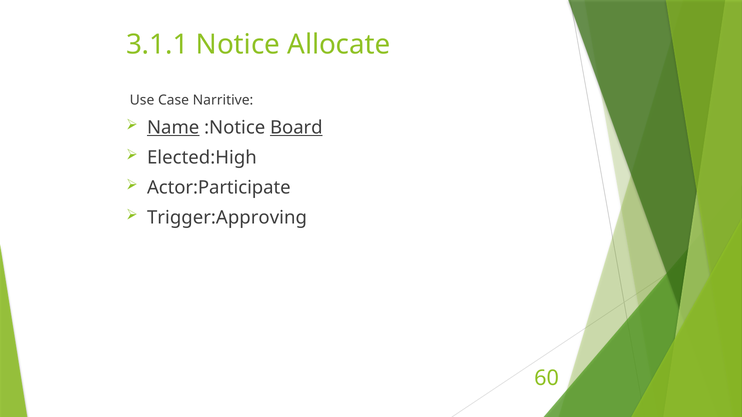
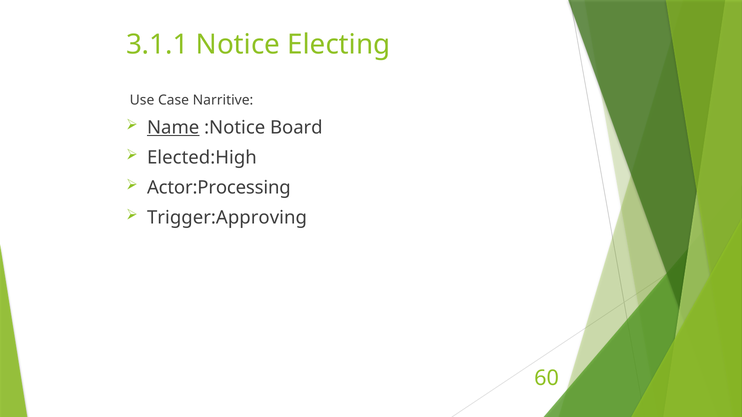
Allocate: Allocate -> Electing
Board underline: present -> none
Actor:Participate: Actor:Participate -> Actor:Processing
